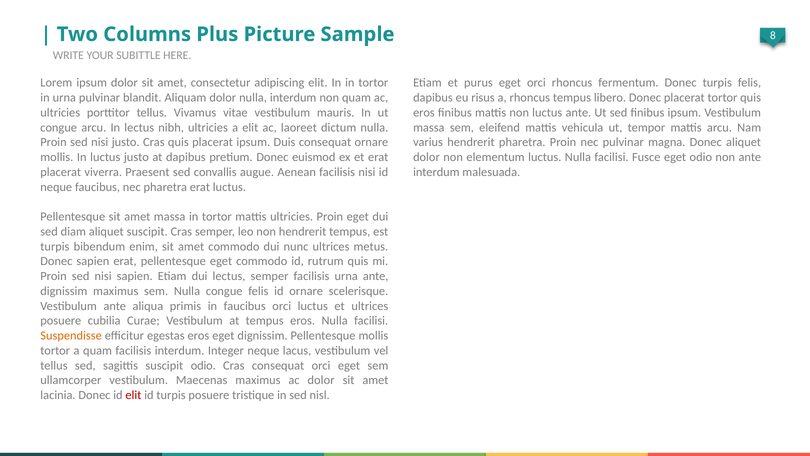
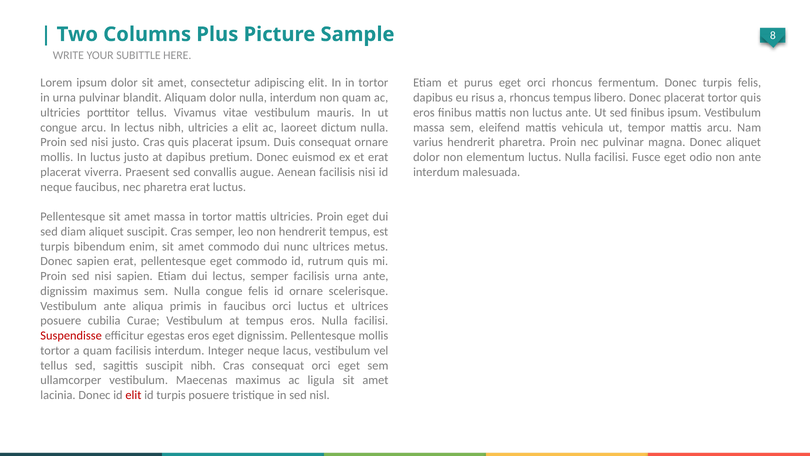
Suspendisse colour: orange -> red
suscipit odio: odio -> nibh
ac dolor: dolor -> ligula
